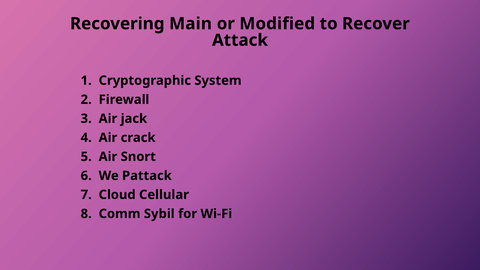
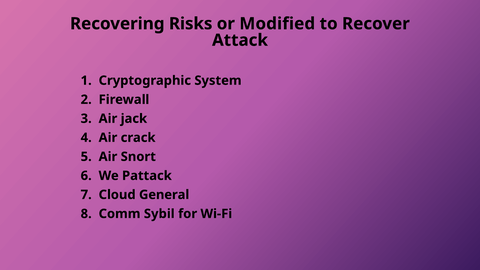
Main: Main -> Risks
Cellular: Cellular -> General
